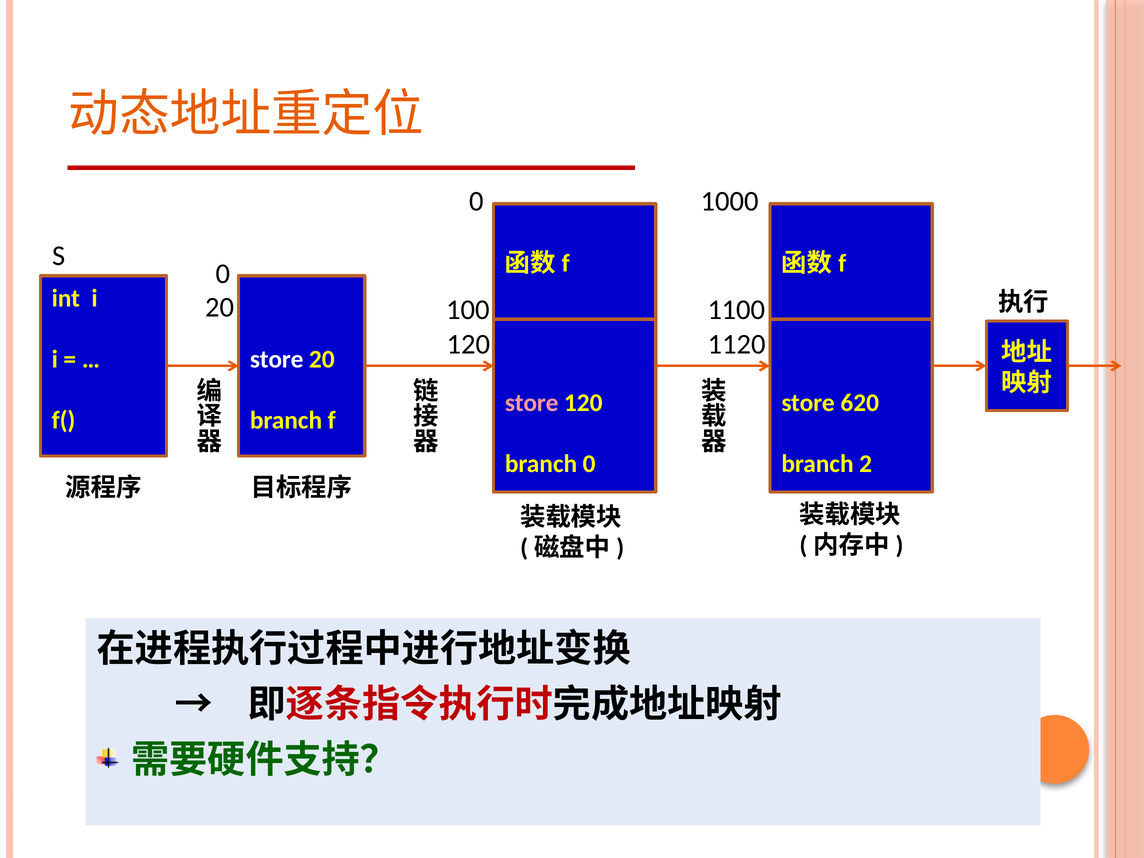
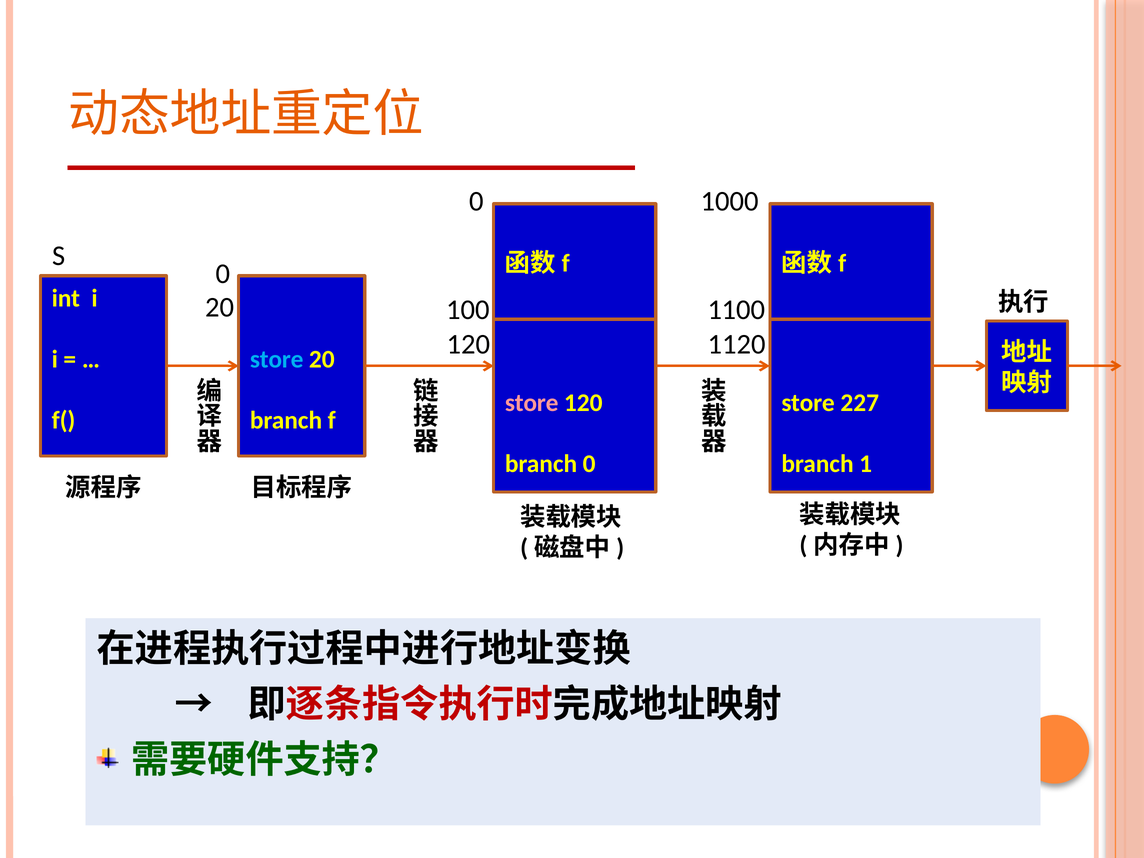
store at (277, 359) colour: white -> light blue
620: 620 -> 227
2: 2 -> 1
